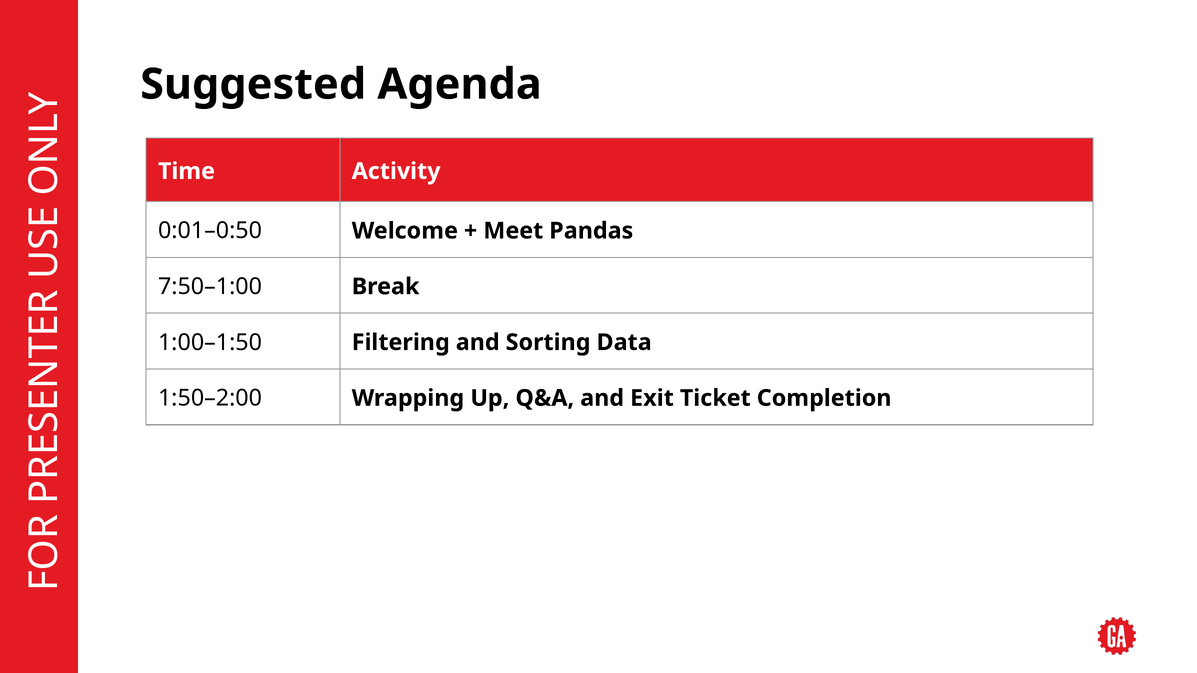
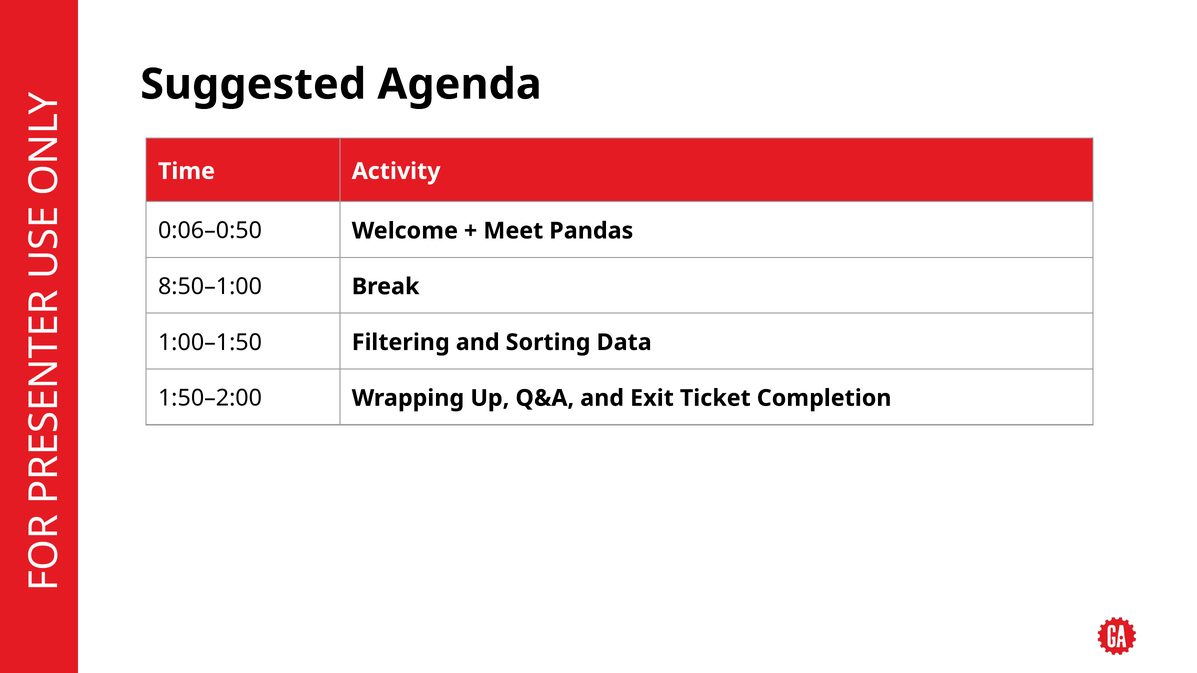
0:01–0:50: 0:01–0:50 -> 0:06–0:50
7:50–1:00: 7:50–1:00 -> 8:50–1:00
